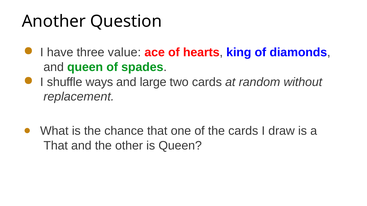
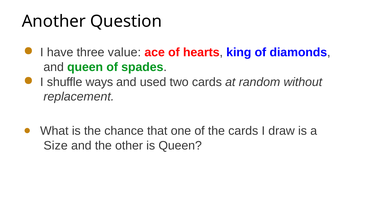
large: large -> used
That at (56, 146): That -> Size
